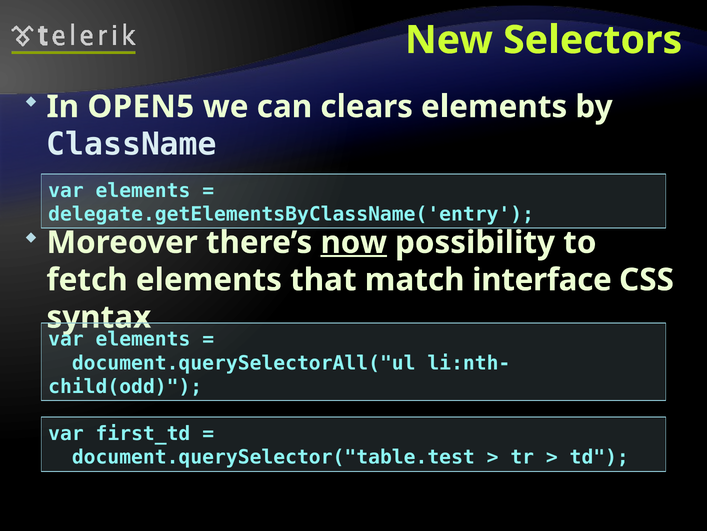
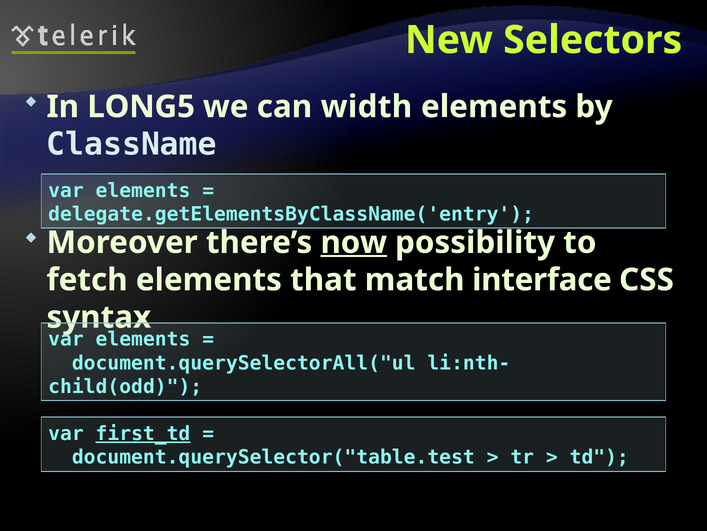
OPEN5: OPEN5 -> LONG5
clears: clears -> width
first_td underline: none -> present
